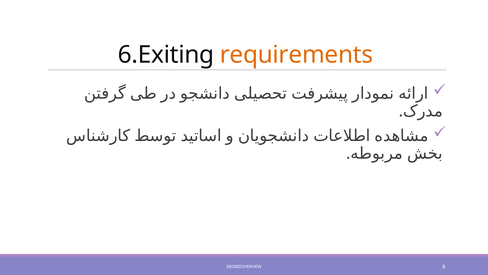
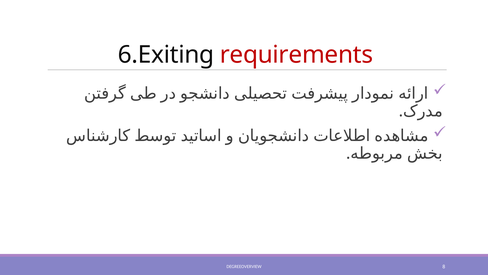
requirements colour: orange -> red
